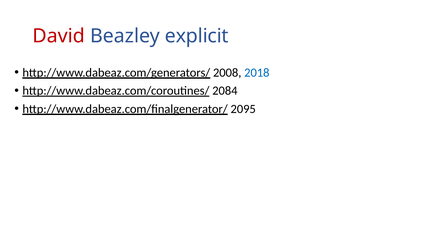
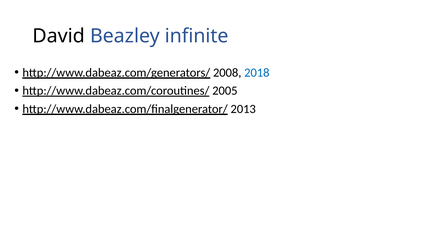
David colour: red -> black
explicit: explicit -> infinite
2084: 2084 -> 2005
2095: 2095 -> 2013
